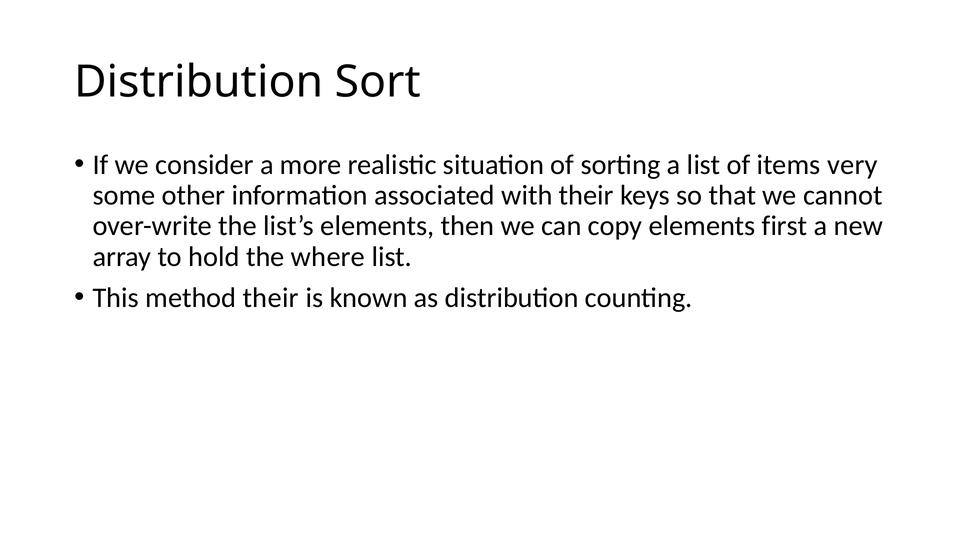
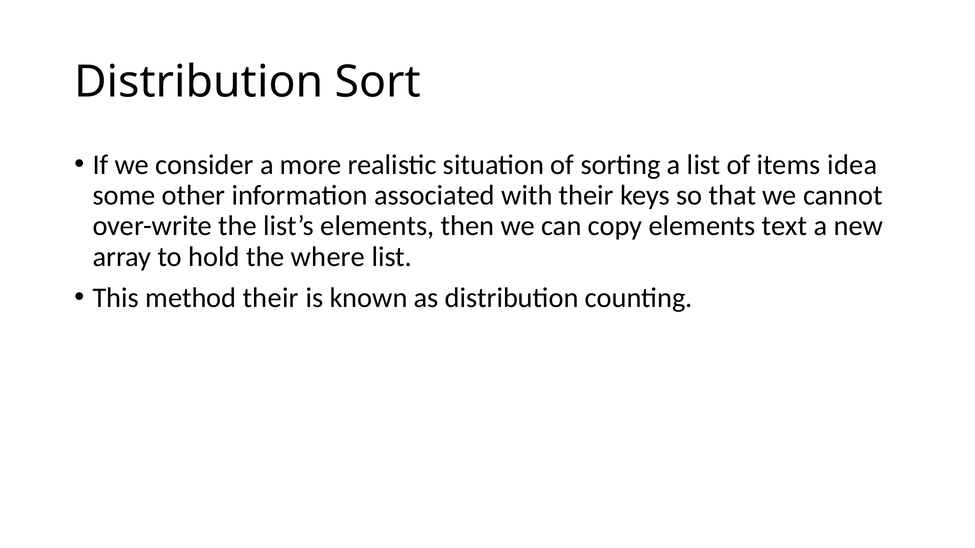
very: very -> idea
first: first -> text
